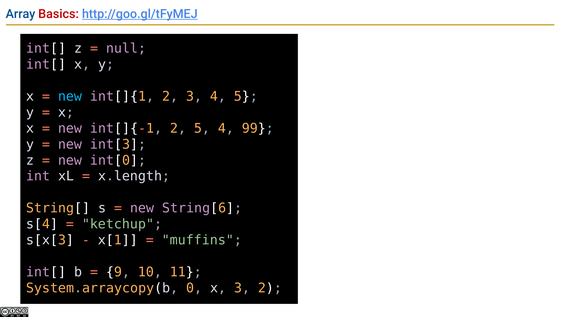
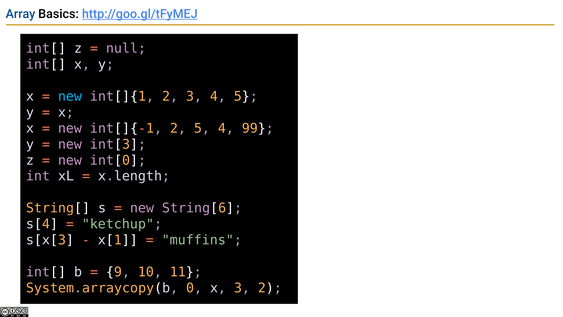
Basics colour: red -> black
